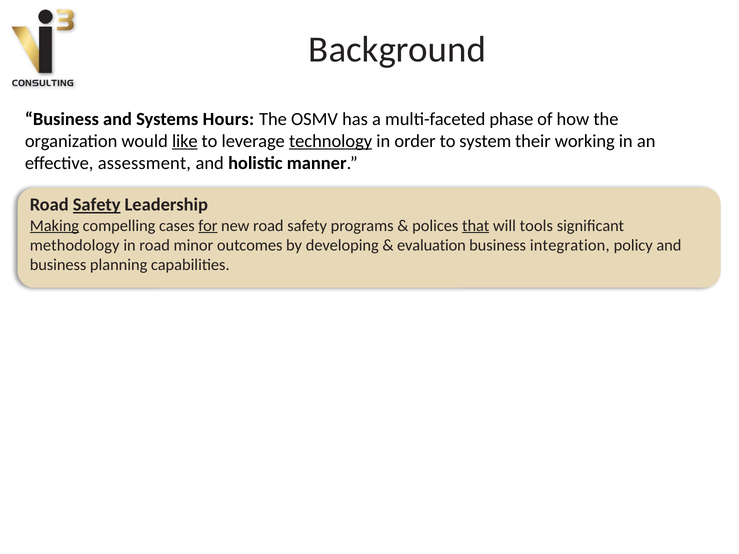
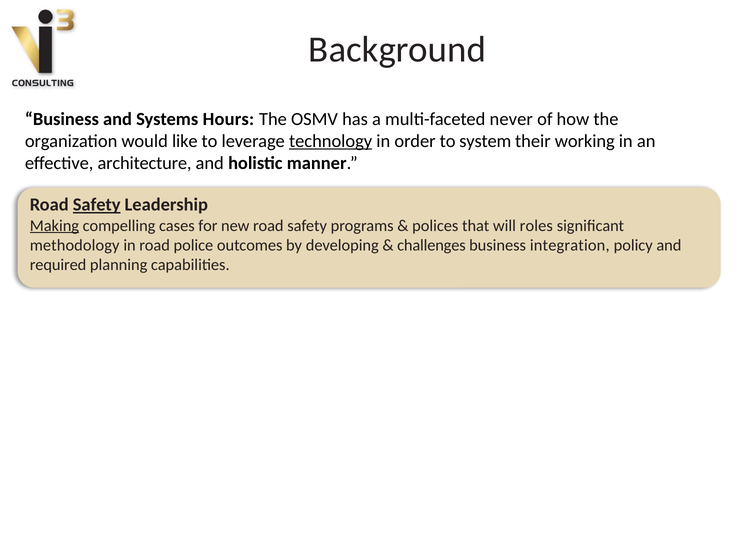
phase: phase -> never
like underline: present -> none
assessment: assessment -> architecture
for underline: present -> none
that underline: present -> none
tools: tools -> roles
minor: minor -> police
evaluation: evaluation -> challenges
business at (58, 265): business -> required
